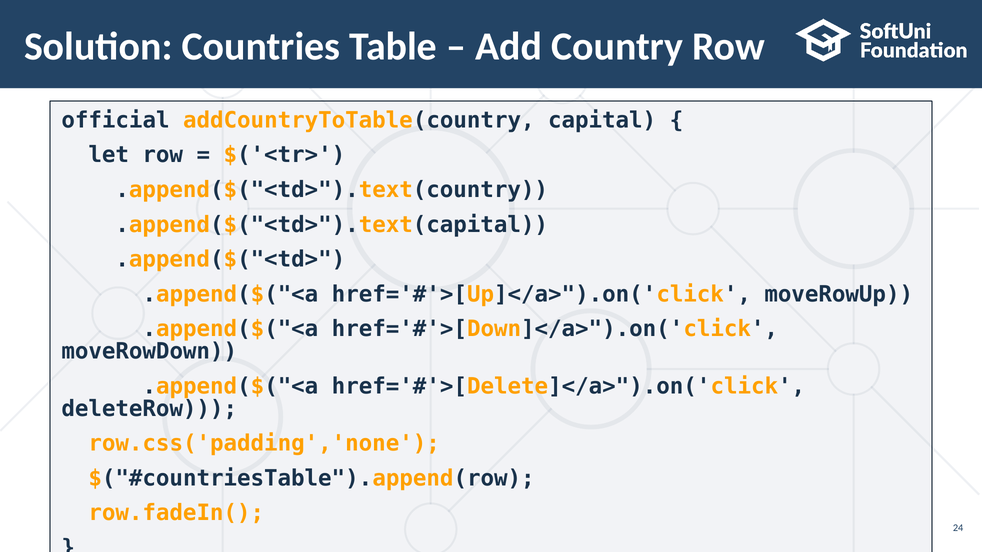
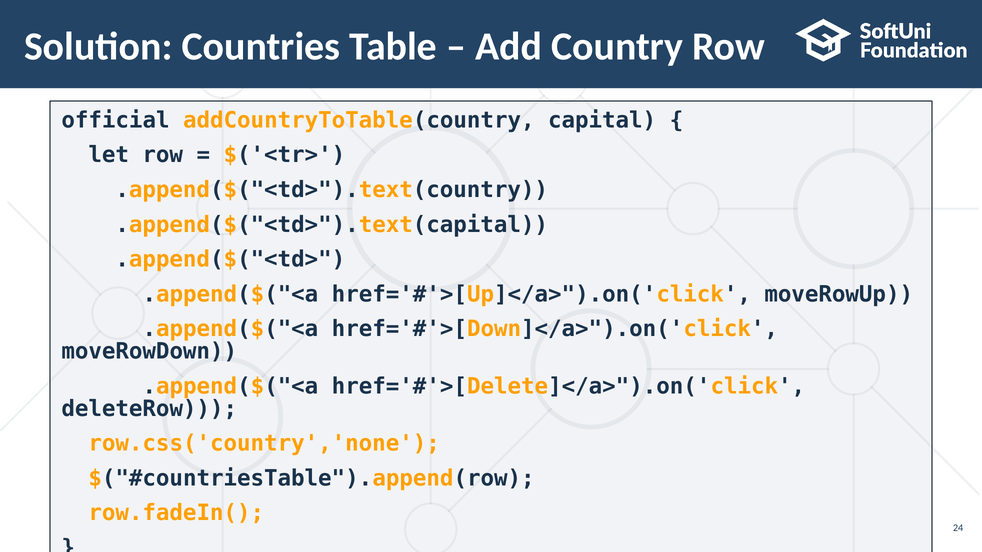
row.css('padding','none: row.css('padding','none -> row.css('country','none
